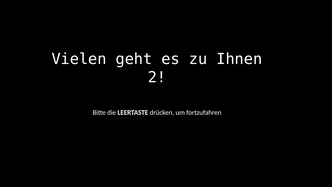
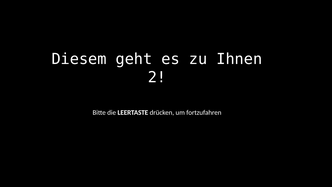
Vielen: Vielen -> Diesem
